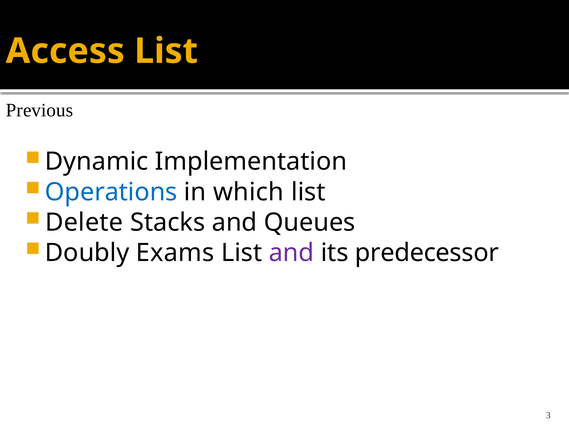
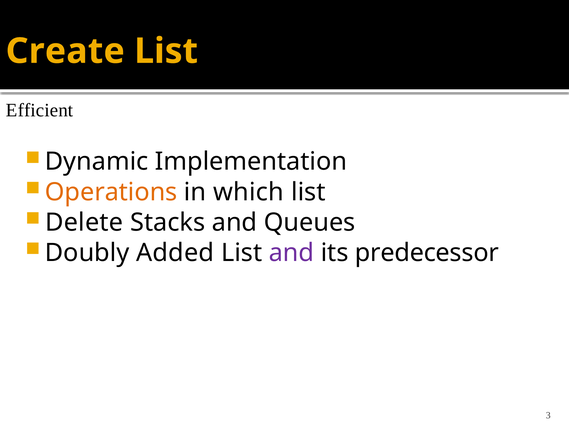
Access: Access -> Create
Previous: Previous -> Efficient
Operations colour: blue -> orange
Exams: Exams -> Added
